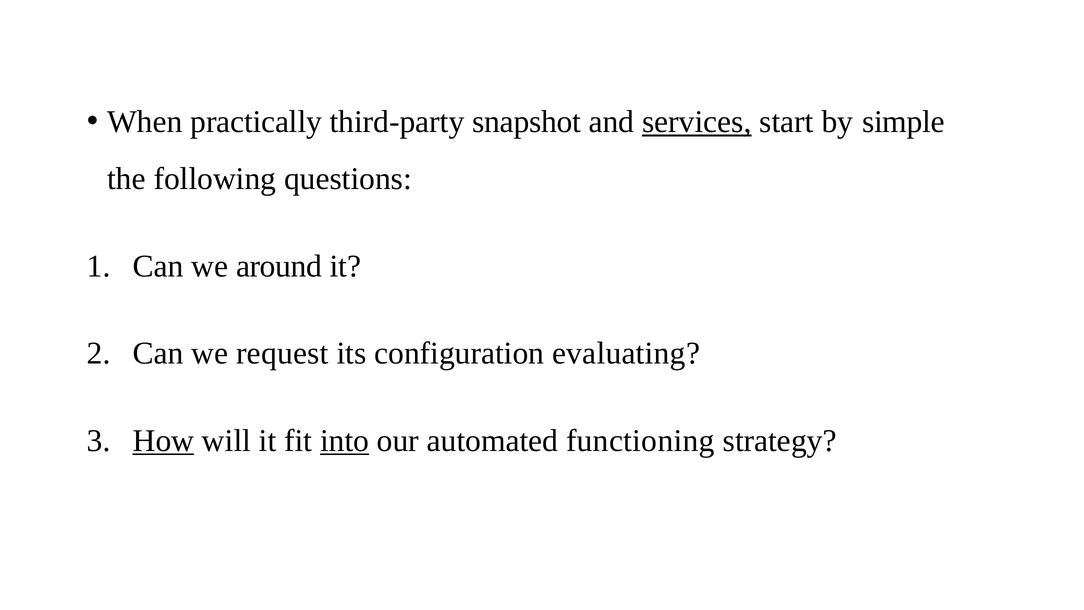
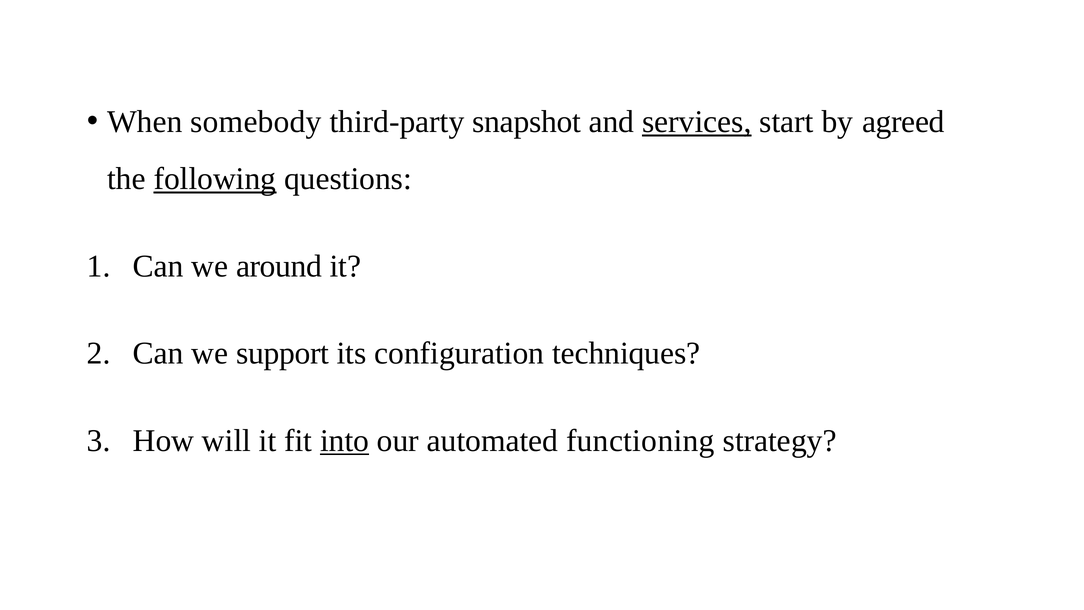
practically: practically -> somebody
simple: simple -> agreed
following underline: none -> present
request: request -> support
evaluating: evaluating -> techniques
How underline: present -> none
